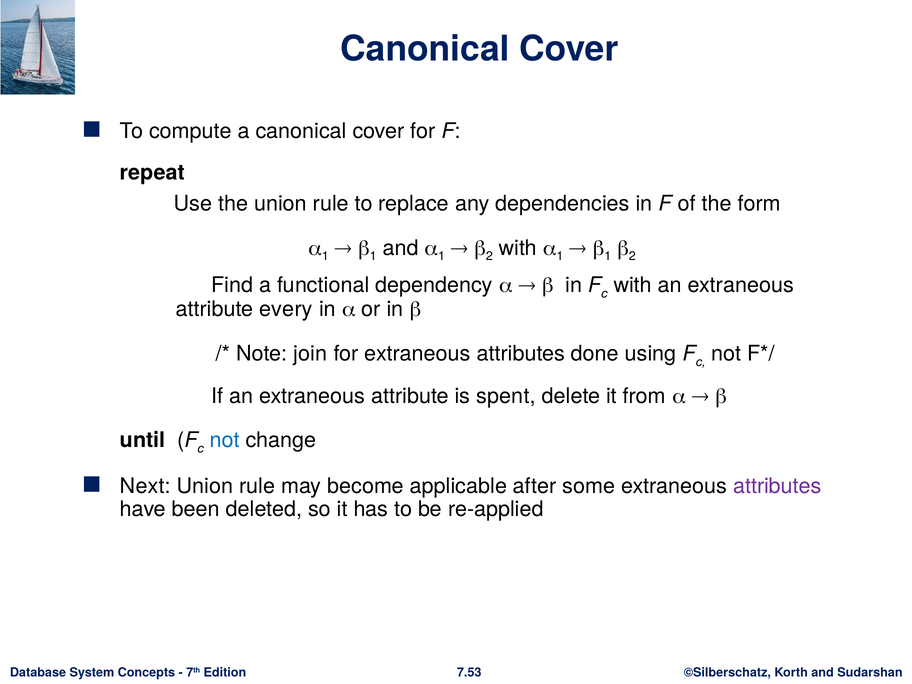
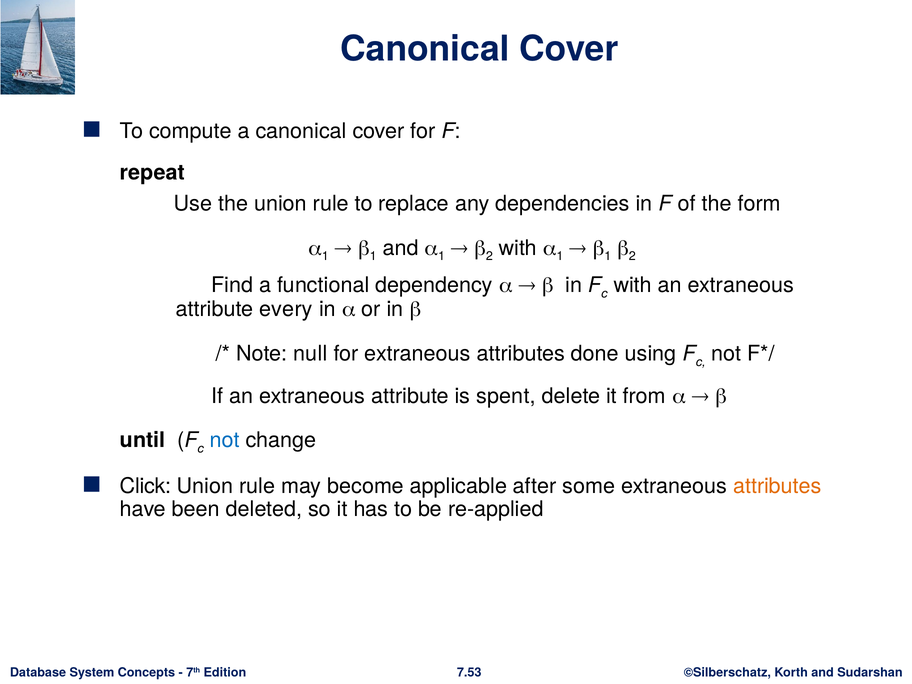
join: join -> null
Next: Next -> Click
attributes at (777, 486) colour: purple -> orange
